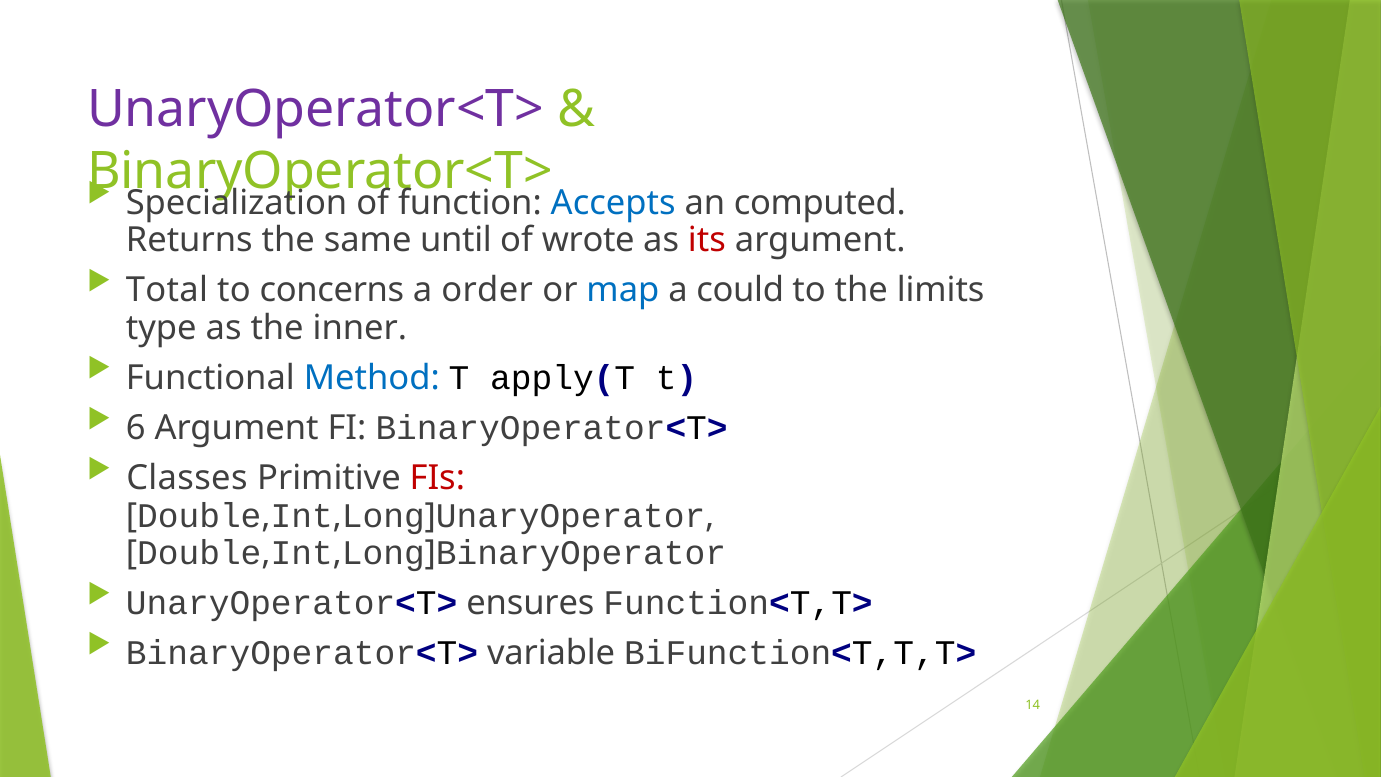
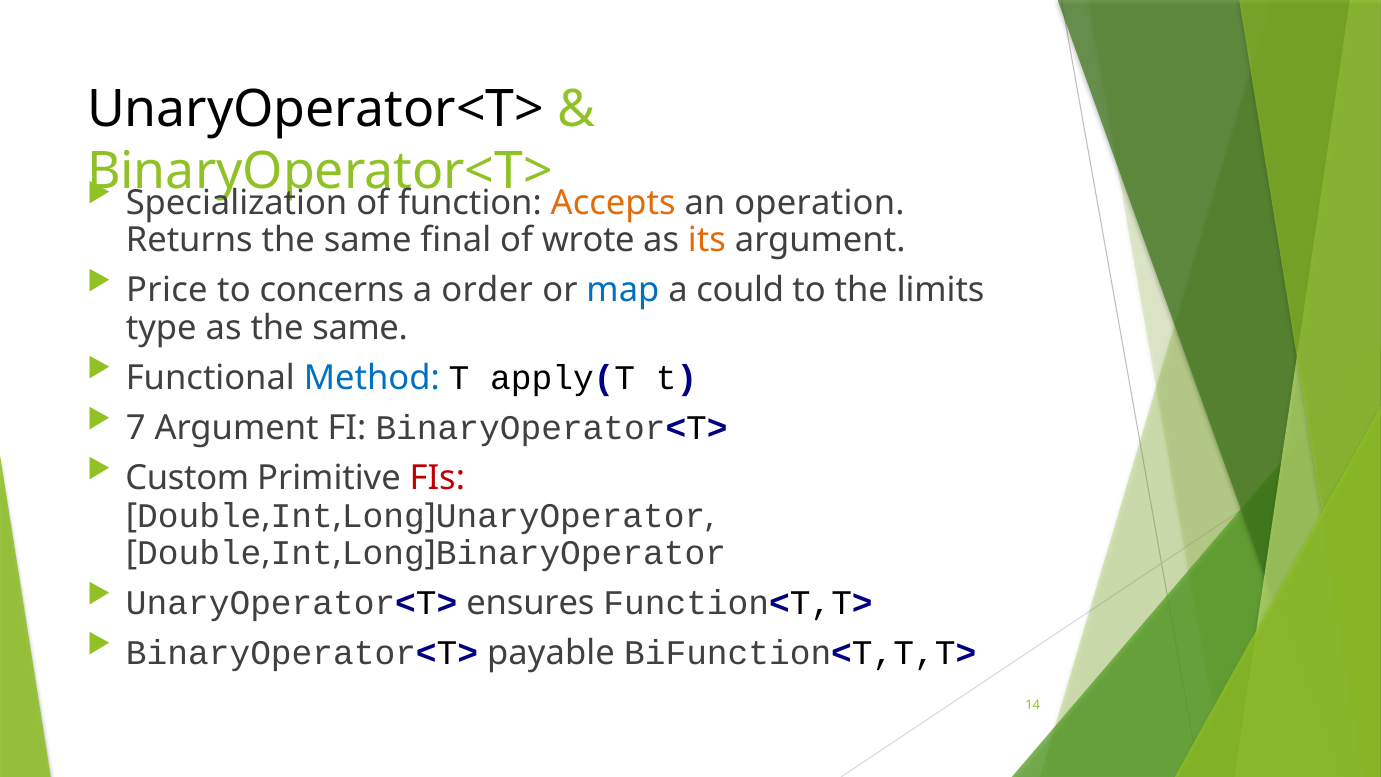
UnaryOperator<T> at (315, 109) colour: purple -> black
Accepts colour: blue -> orange
computed: computed -> operation
until: until -> final
its colour: red -> orange
Total: Total -> Price
as the inner: inner -> same
6: 6 -> 7
Classes: Classes -> Custom
variable: variable -> payable
